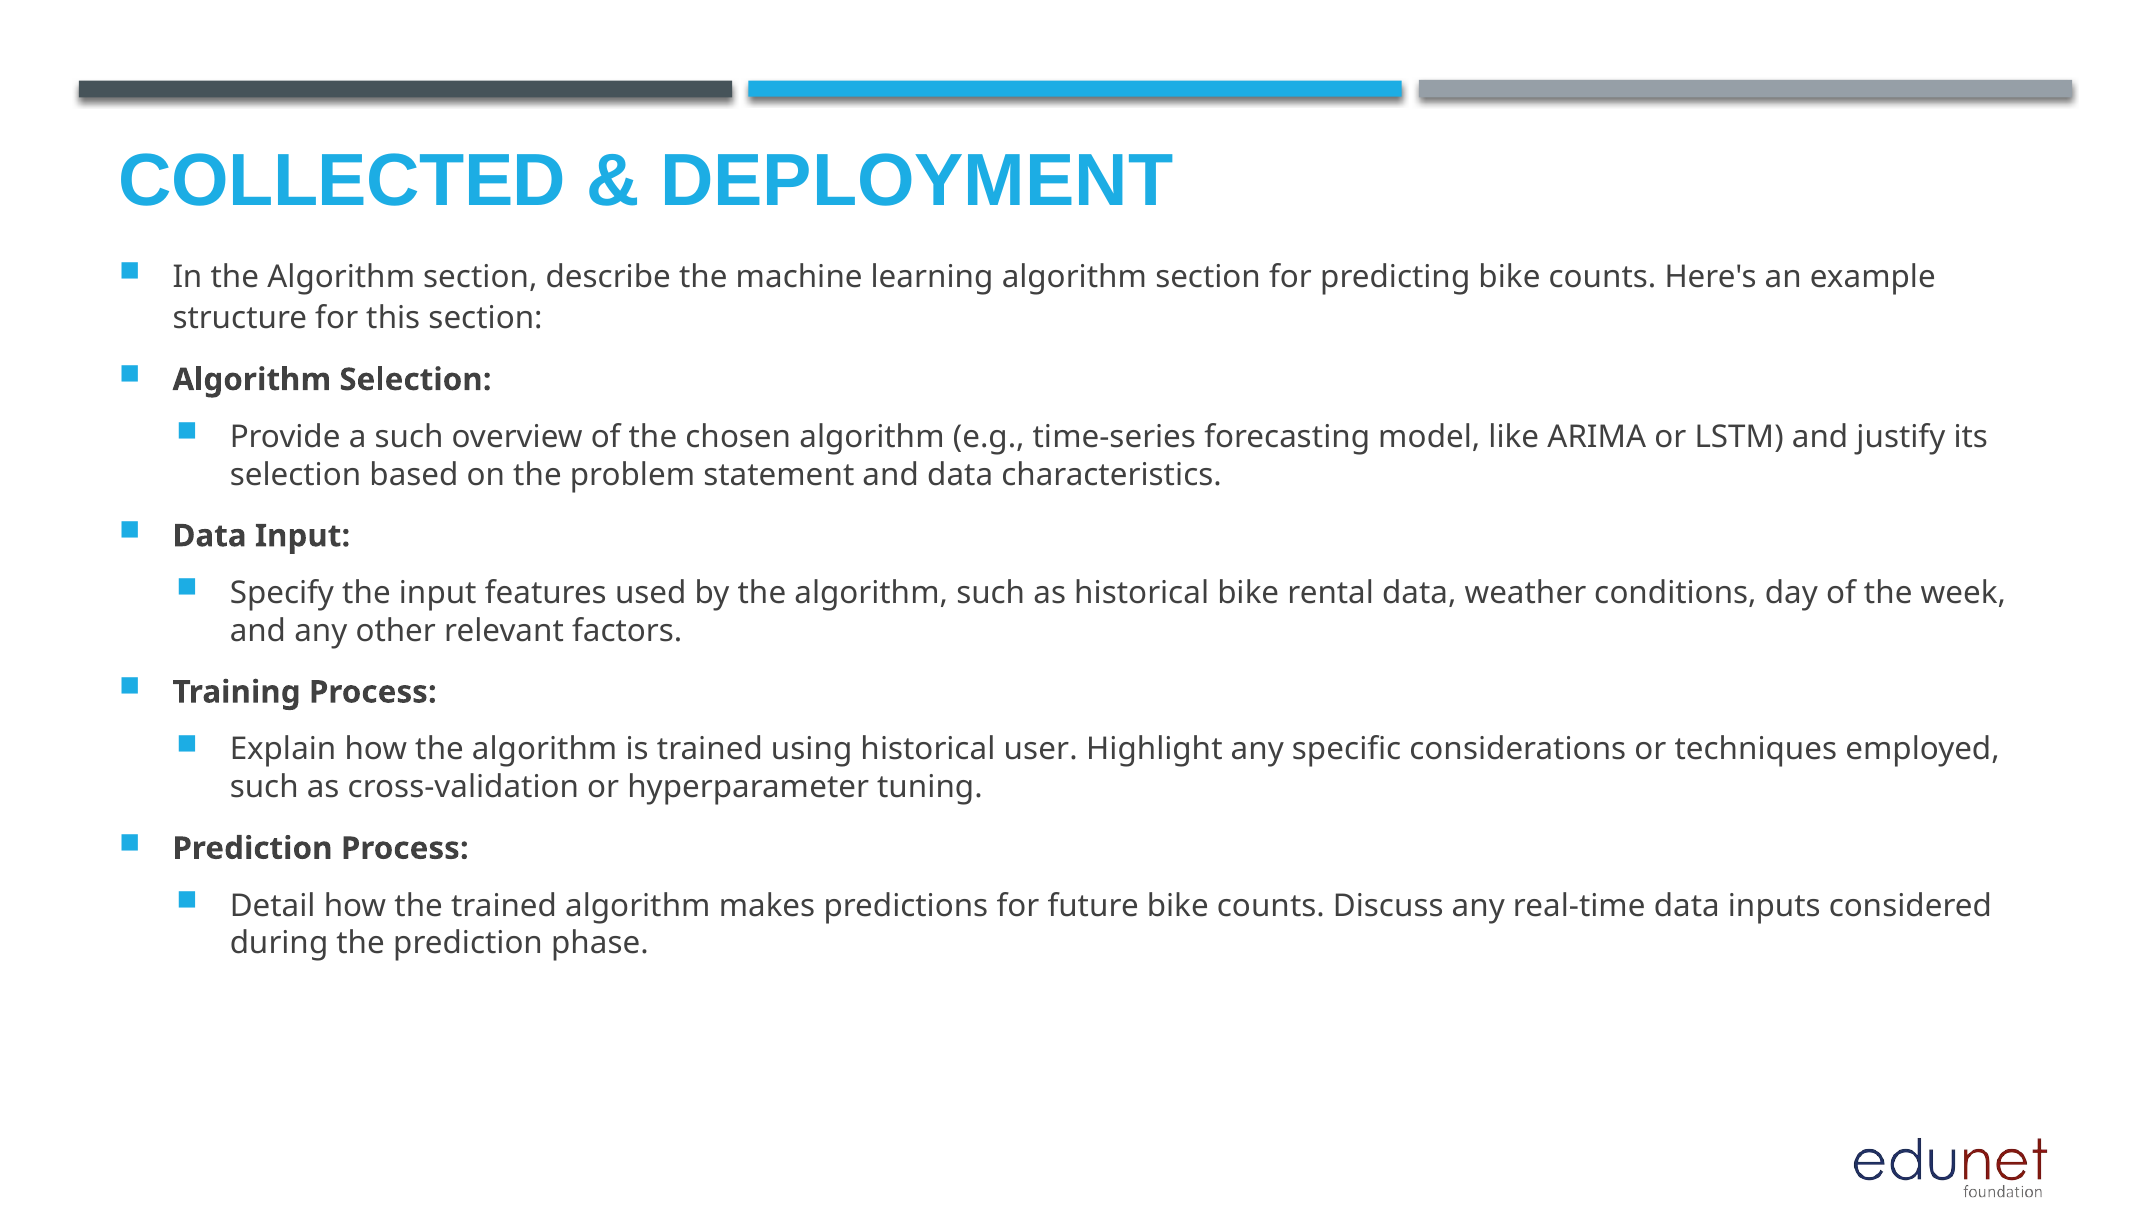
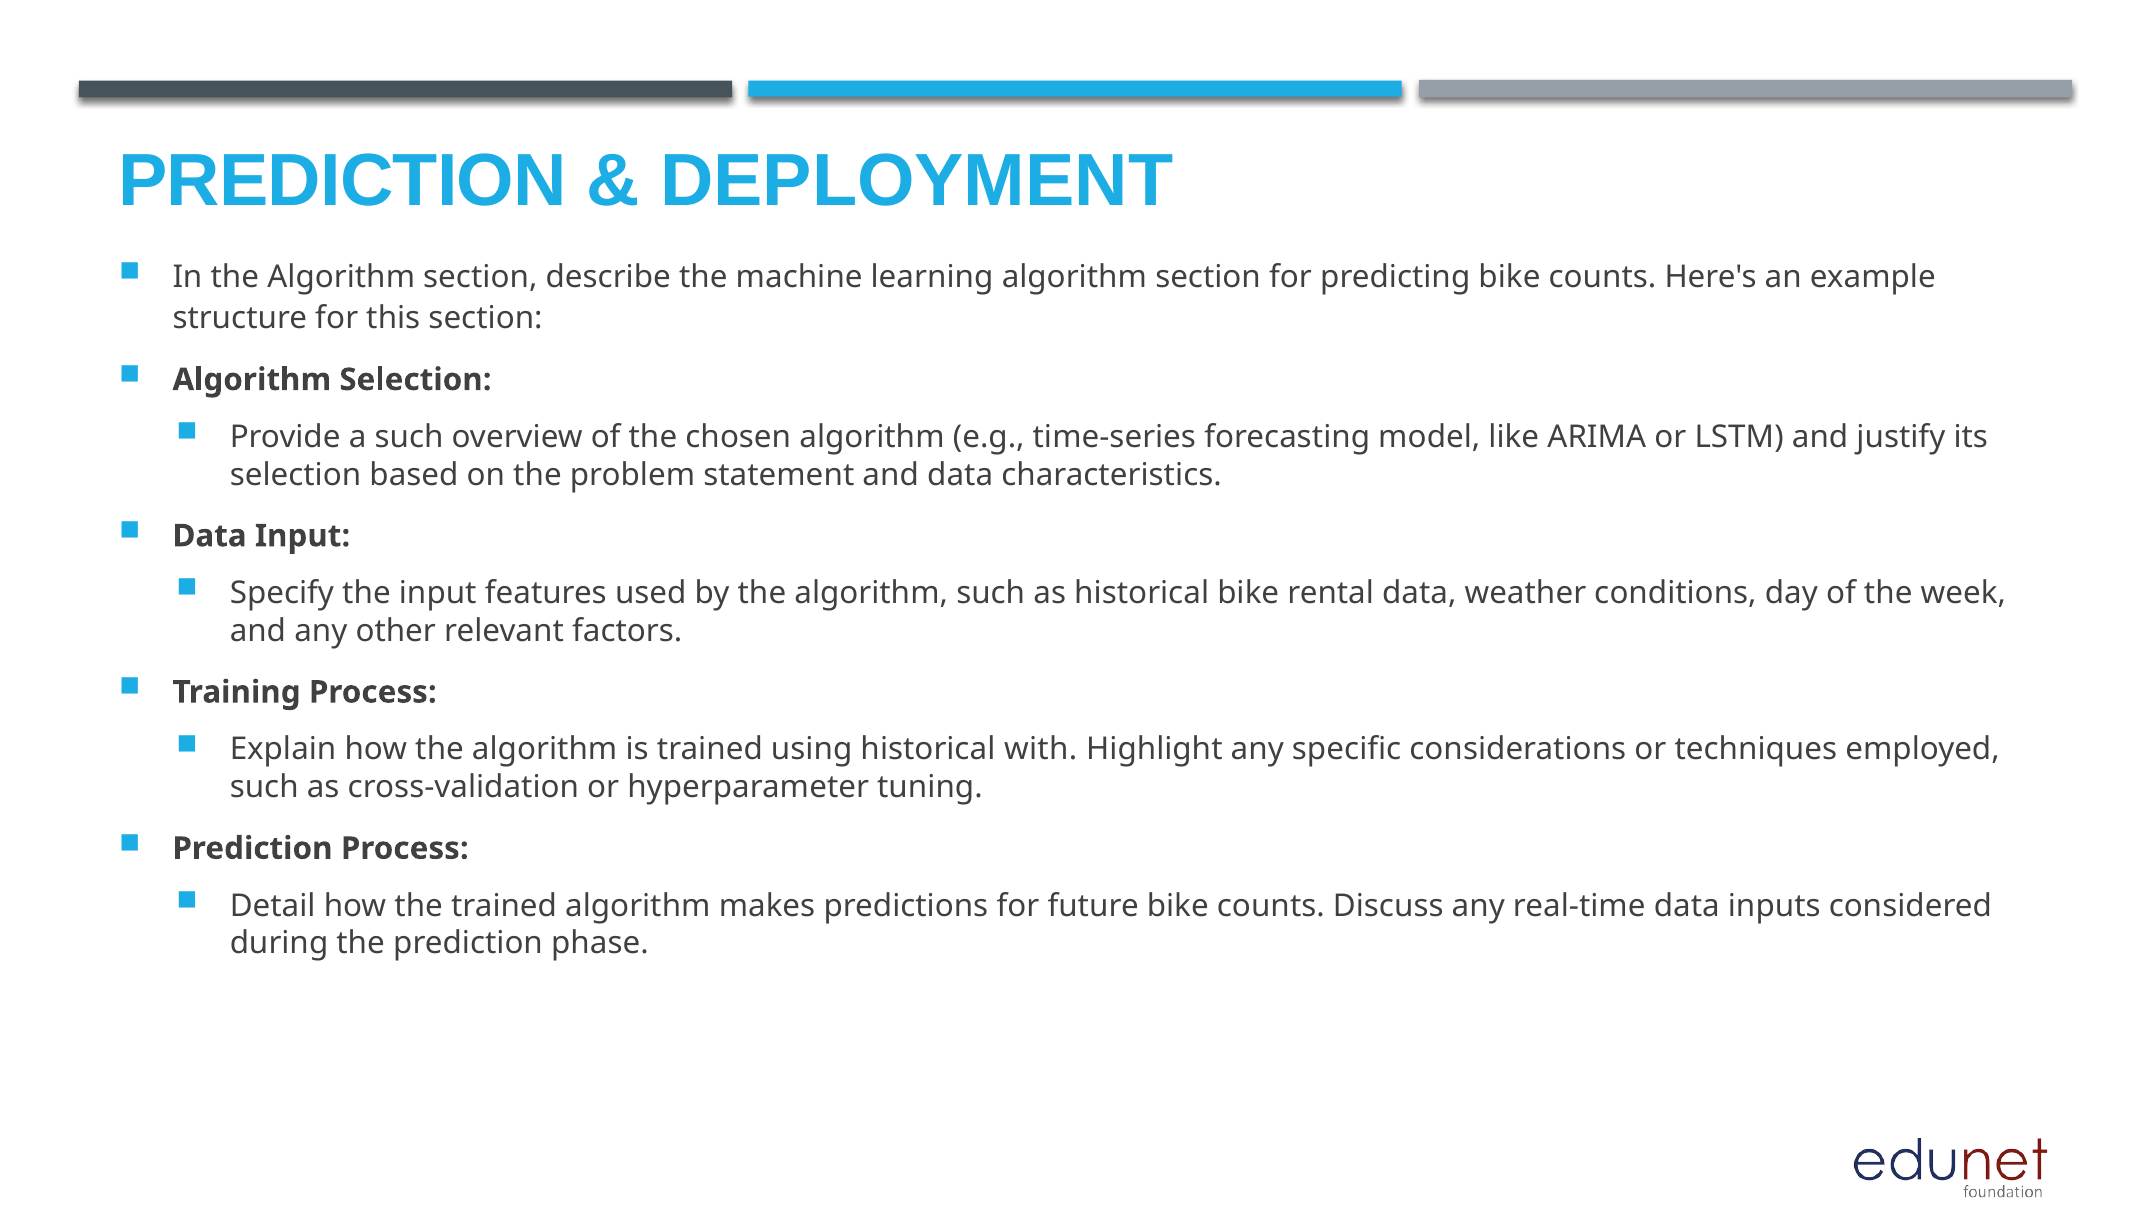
COLLECTED at (342, 181): COLLECTED -> PREDICTION
user: user -> with
